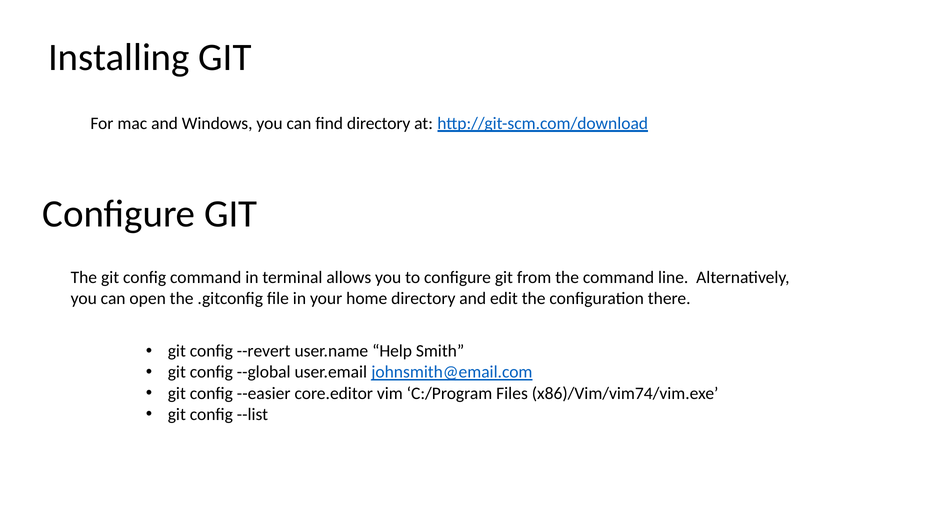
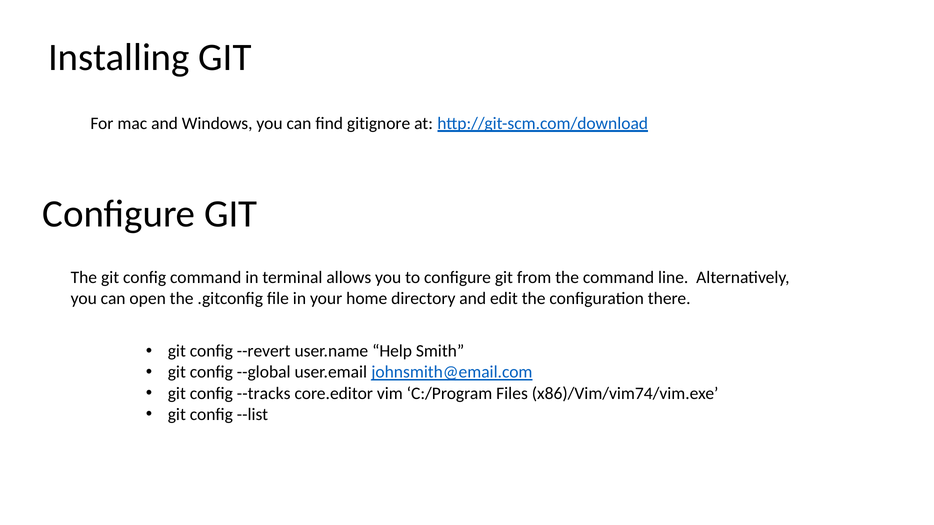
find directory: directory -> gitignore
--easier: --easier -> --tracks
